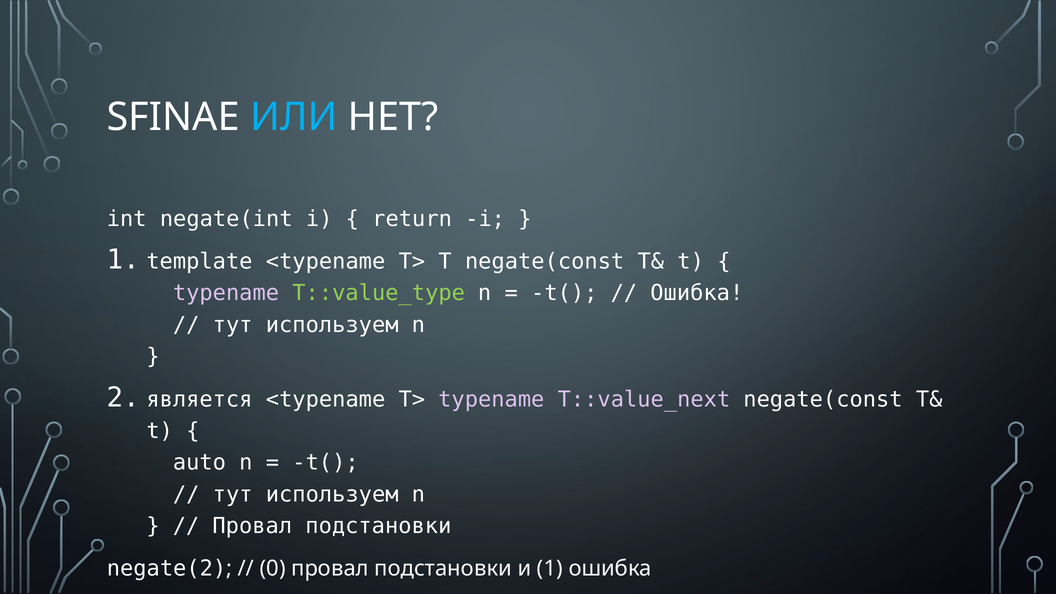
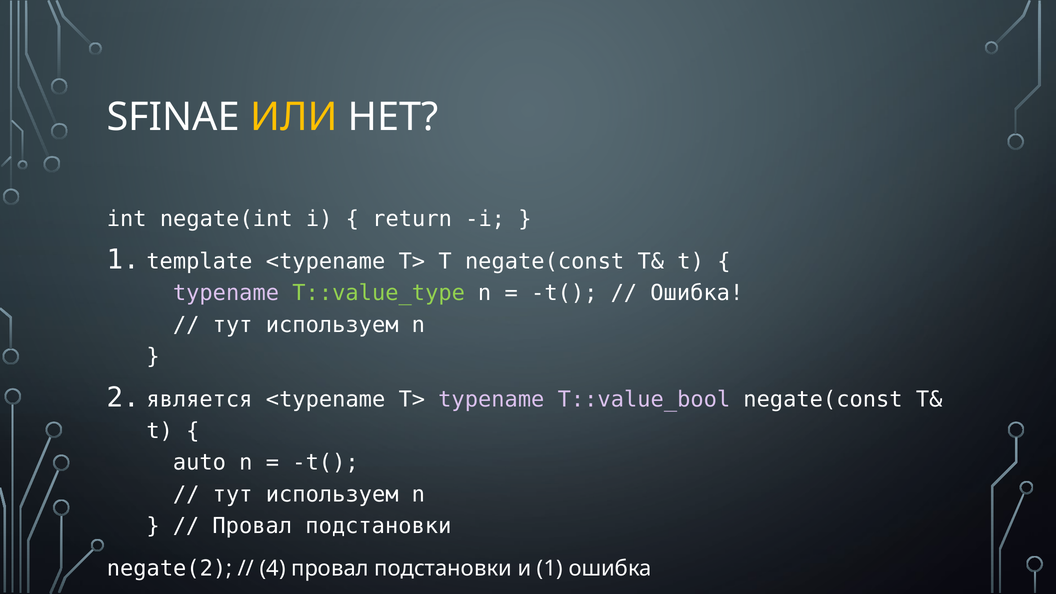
ИЛИ colour: light blue -> yellow
T::value_next: T::value_next -> T::value_bool
0: 0 -> 4
